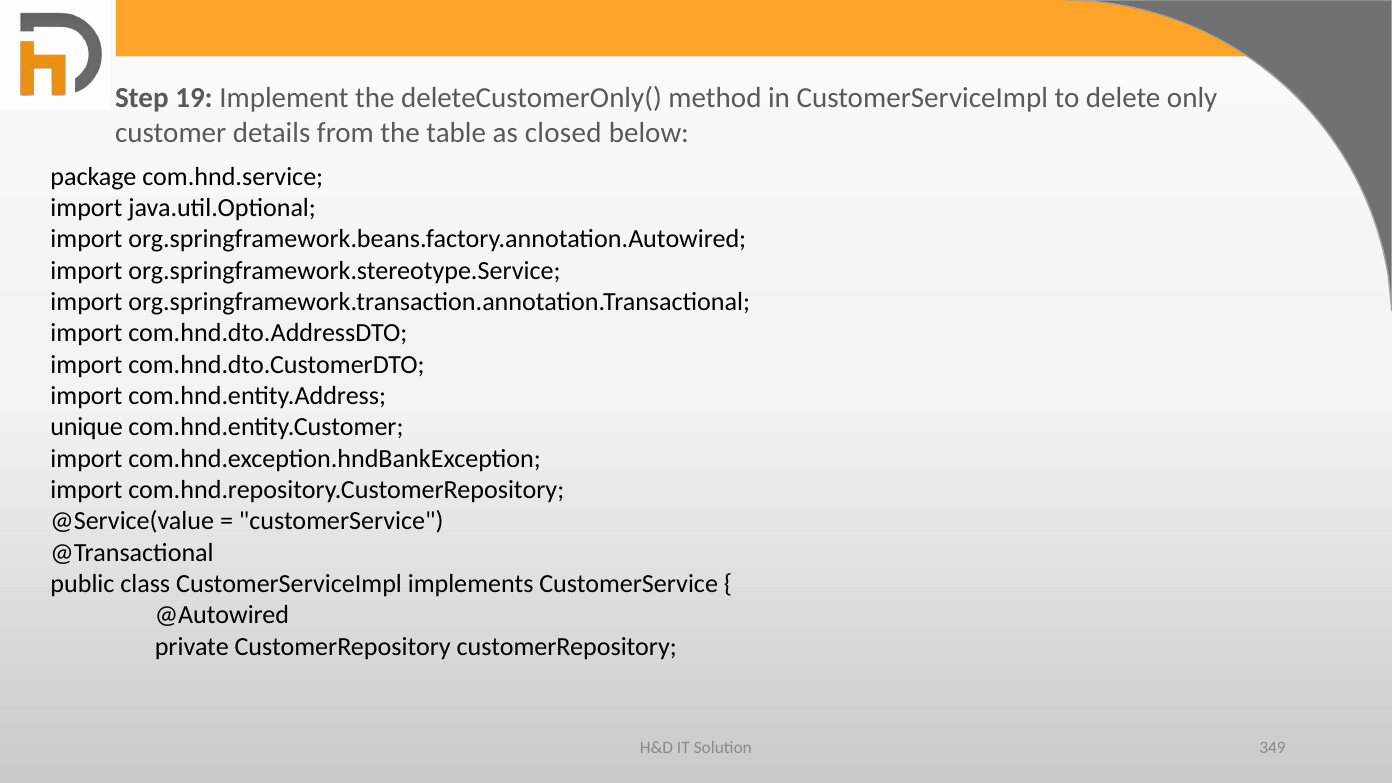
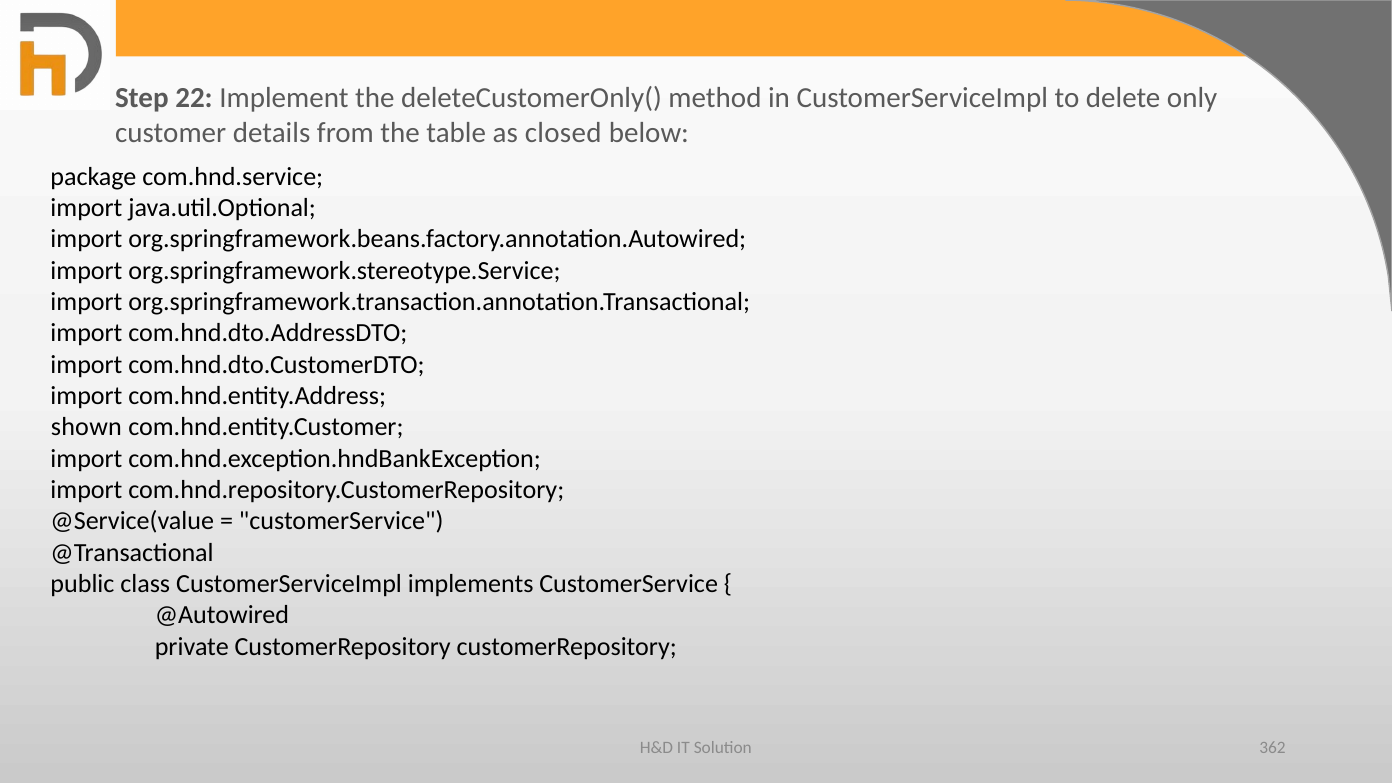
19: 19 -> 22
unique: unique -> shown
349: 349 -> 362
